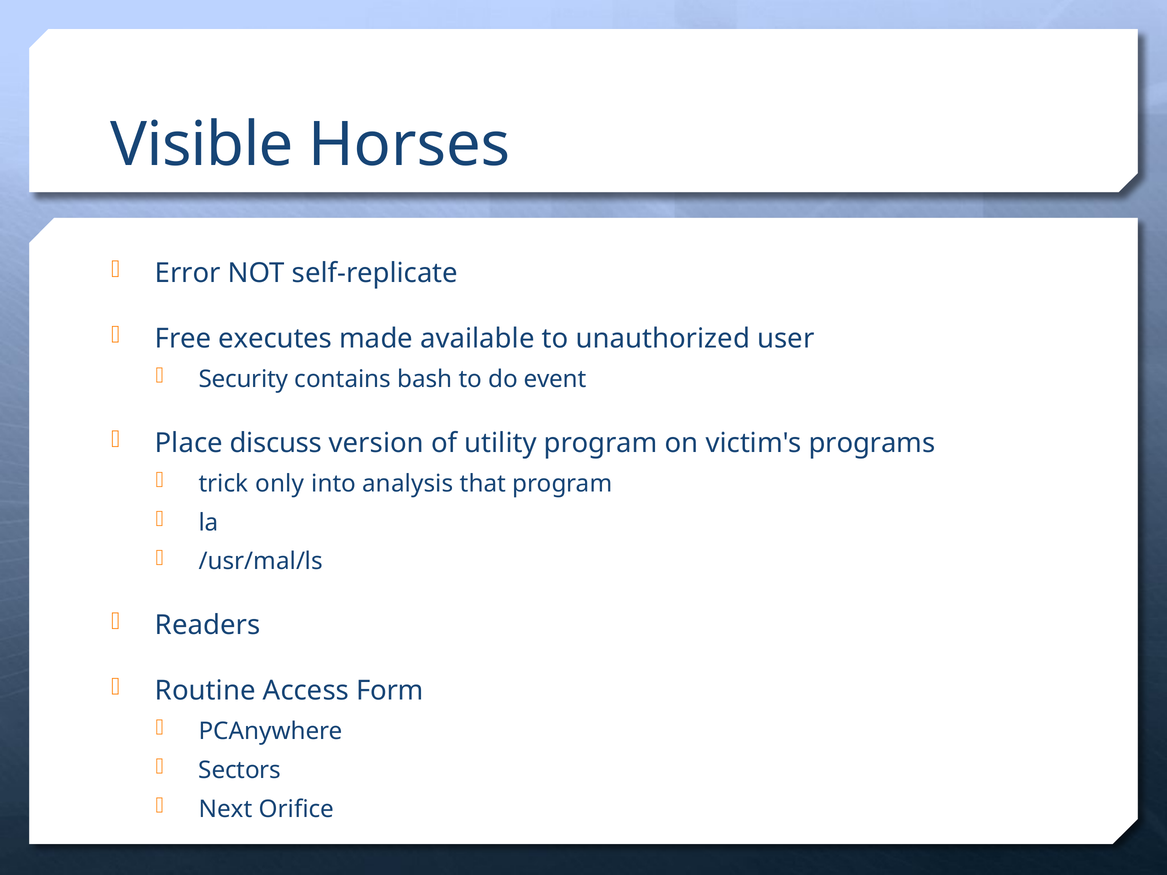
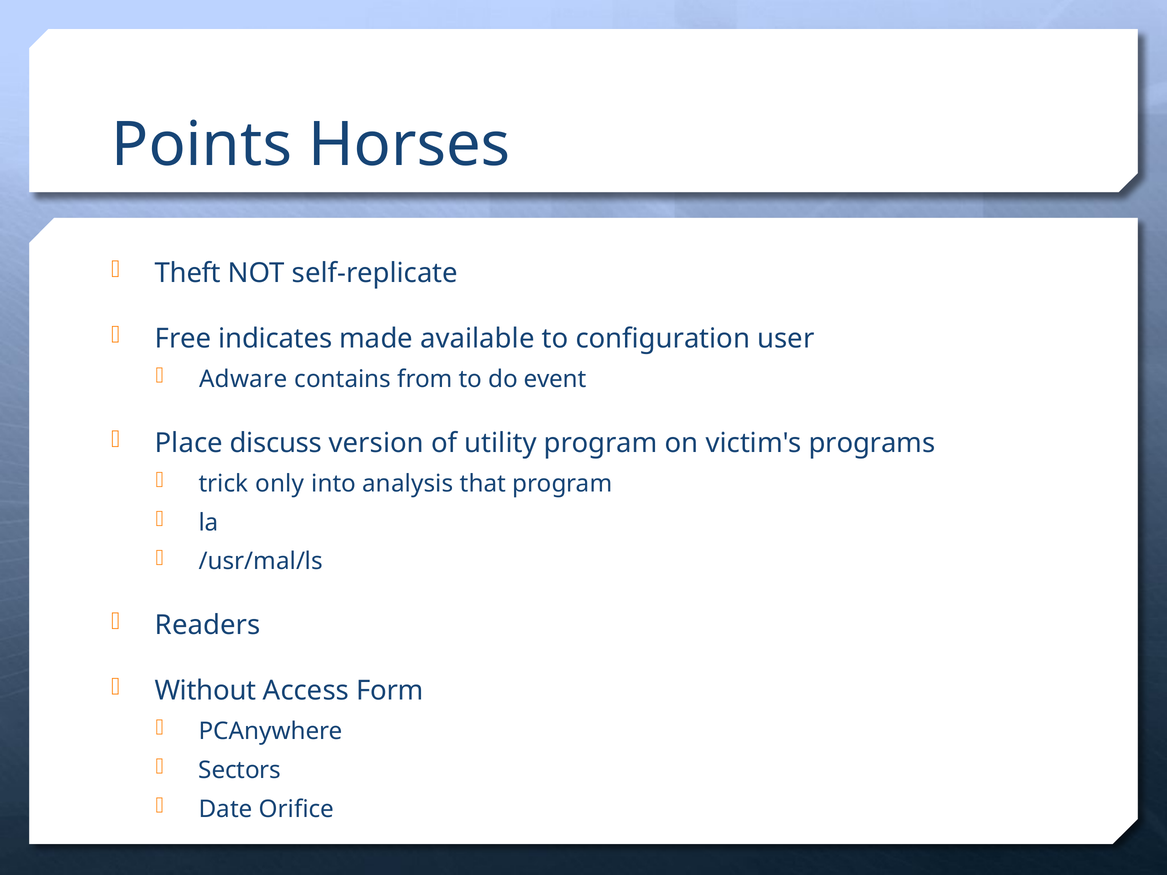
Visible: Visible -> Points
Error: Error -> Theft
executes: executes -> indicates
unauthorized: unauthorized -> configuration
Security: Security -> Adware
bash: bash -> from
Routine: Routine -> Without
Next: Next -> Date
